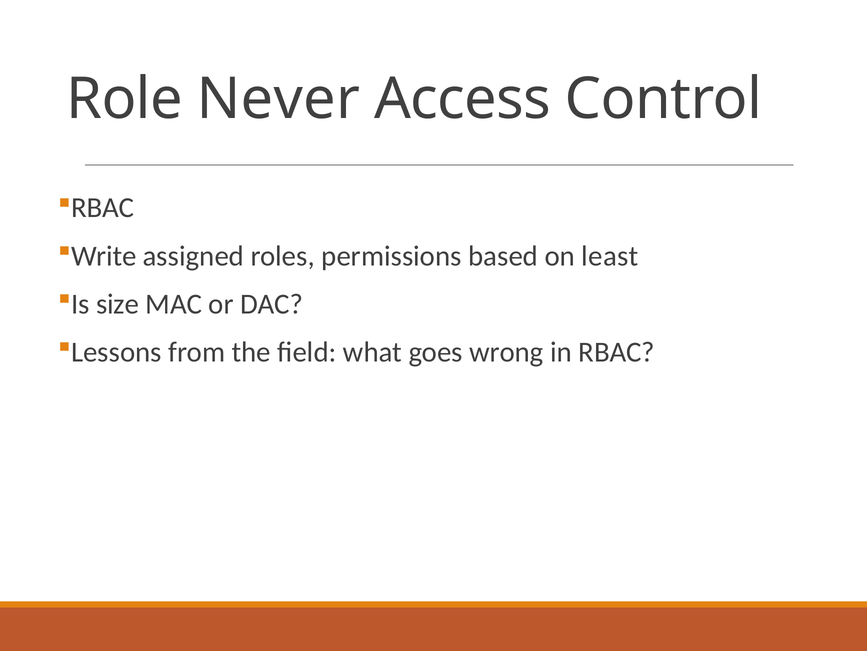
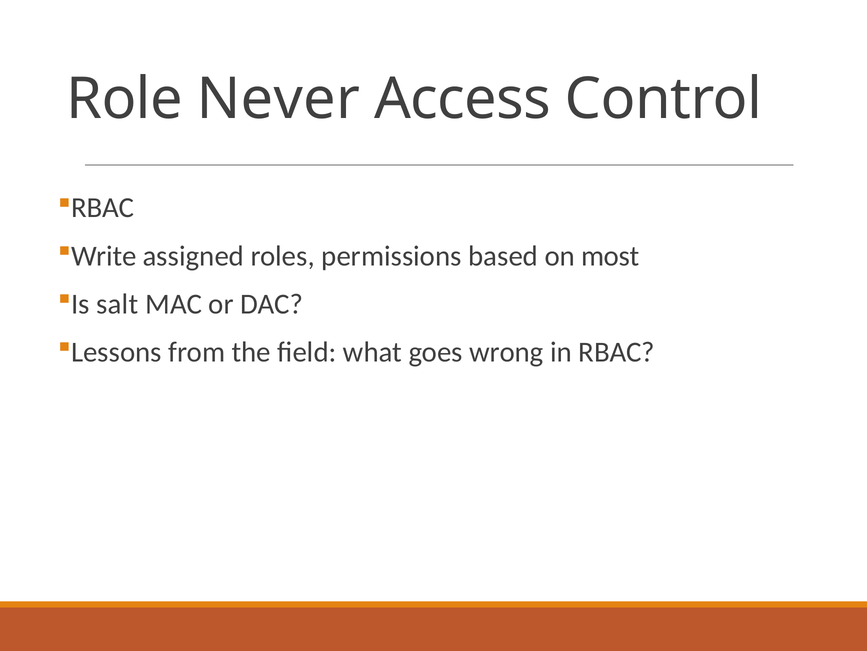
least: least -> most
size: size -> salt
